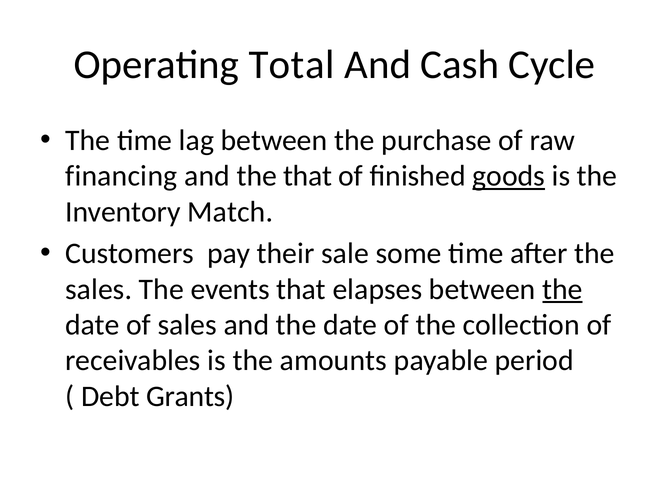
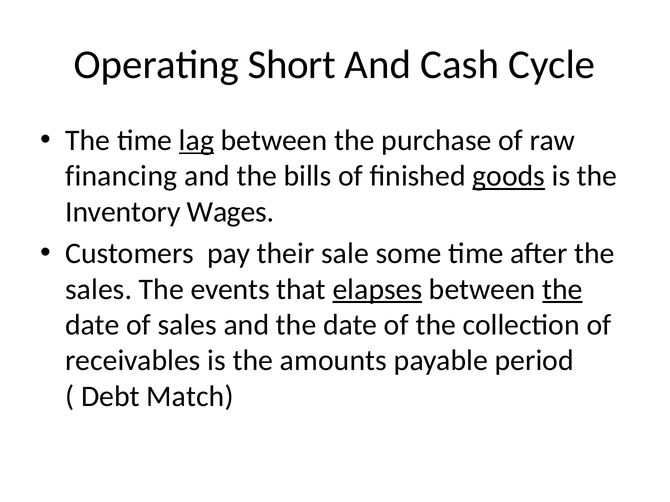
Total: Total -> Short
lag underline: none -> present
the that: that -> bills
Match: Match -> Wages
elapses underline: none -> present
Grants: Grants -> Match
